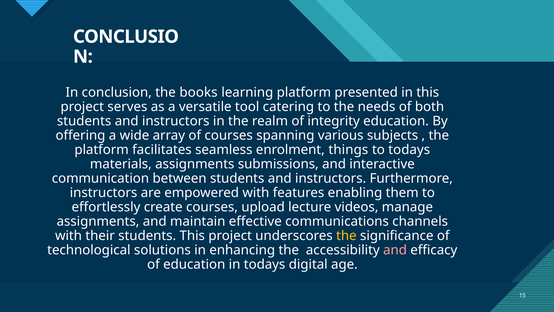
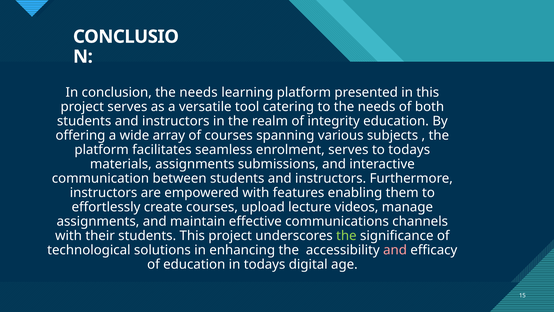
conclusion the books: books -> needs
enrolment things: things -> serves
the at (346, 236) colour: yellow -> light green
